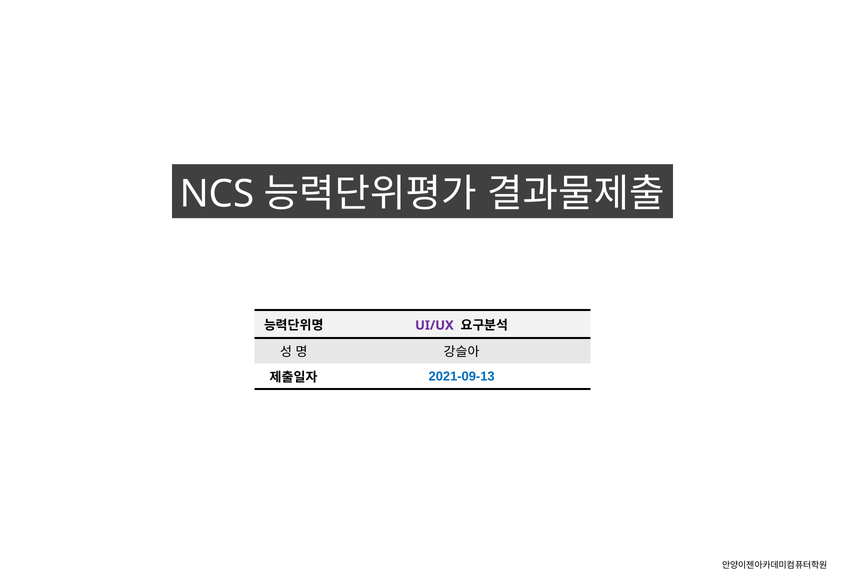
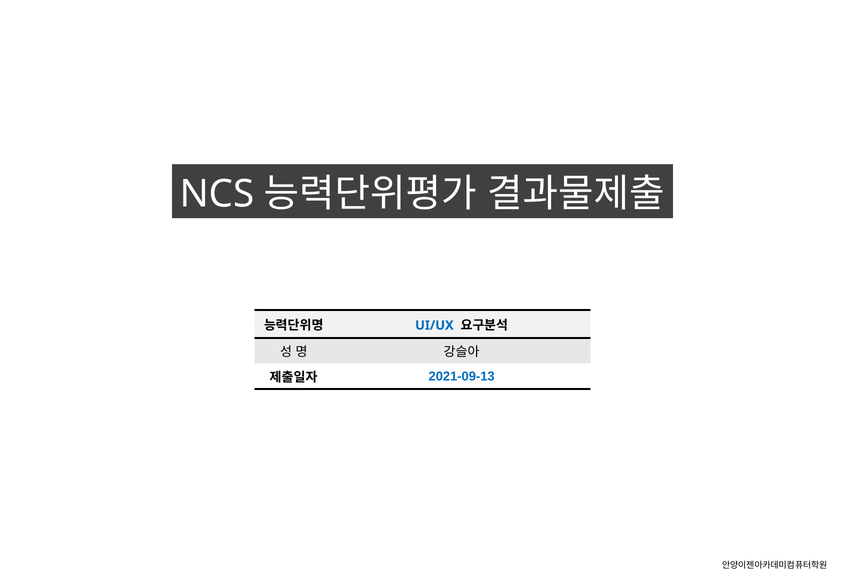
UI/UX colour: purple -> blue
